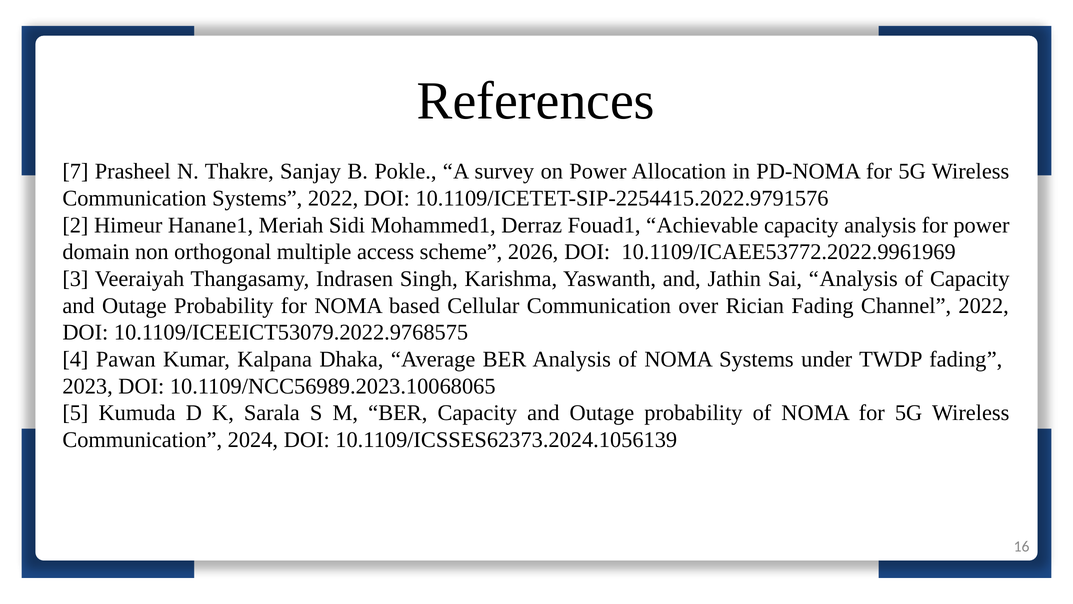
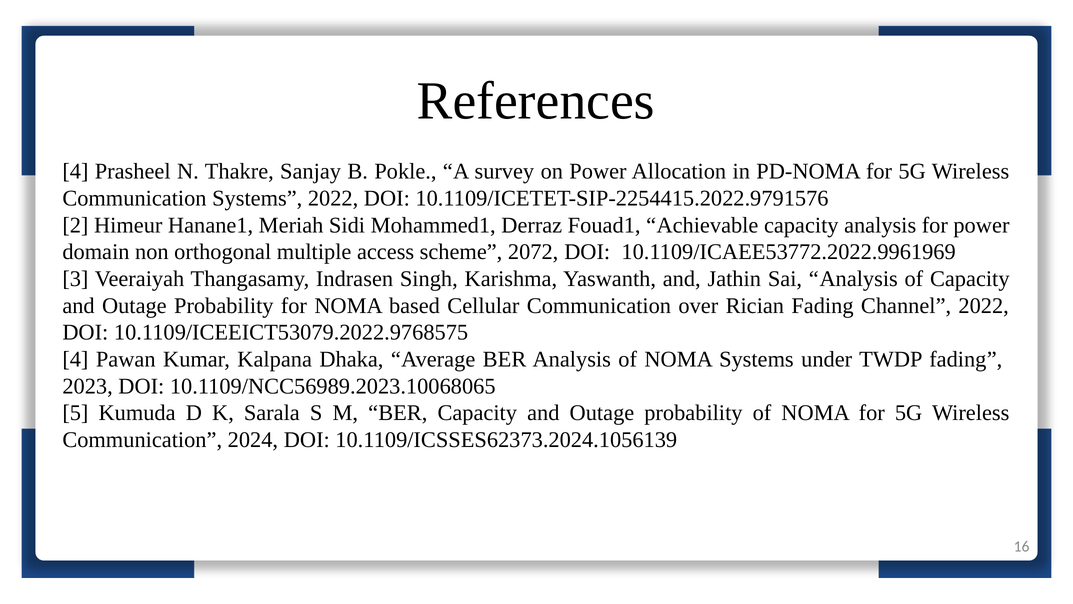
7 at (75, 171): 7 -> 4
2026: 2026 -> 2072
